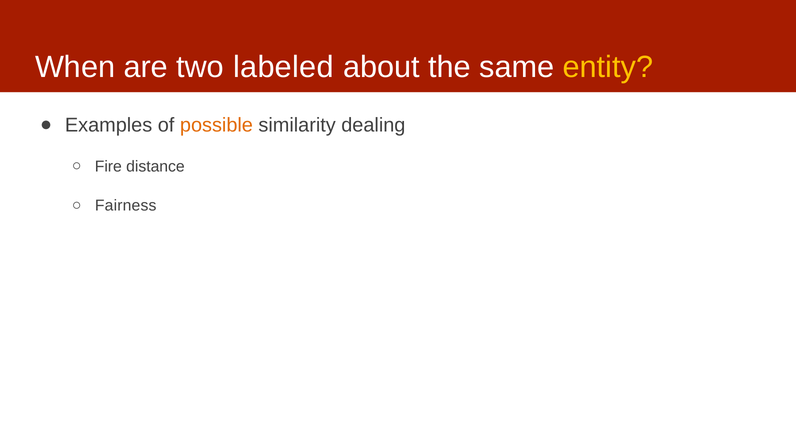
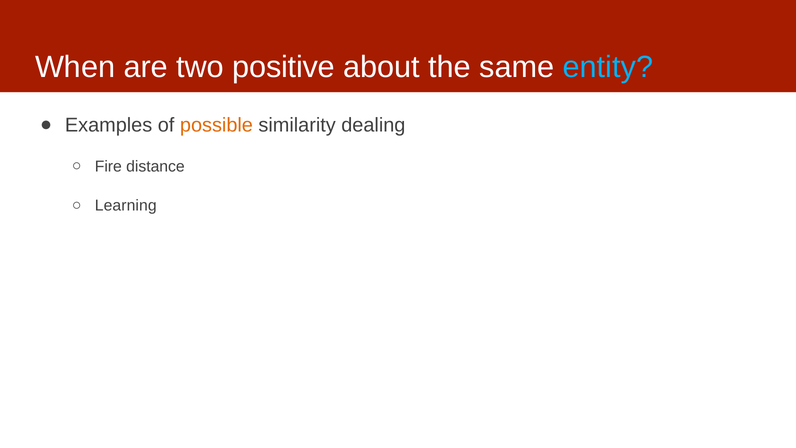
labeled: labeled -> positive
entity colour: yellow -> light blue
Fairness: Fairness -> Learning
